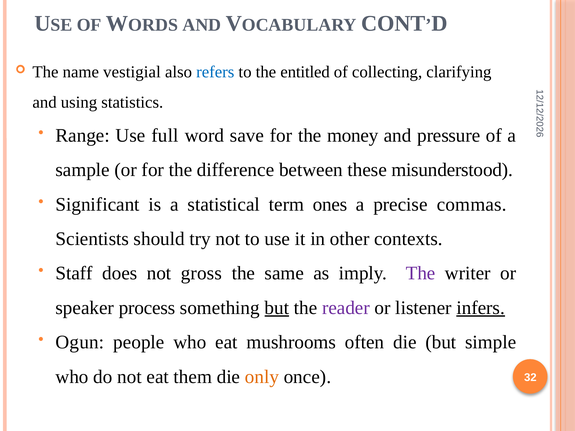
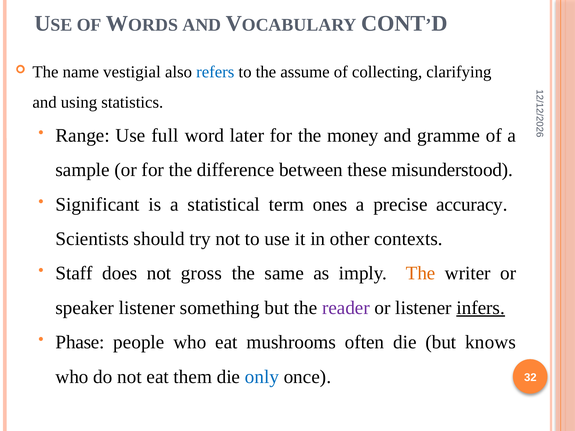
entitled: entitled -> assume
save: save -> later
pressure: pressure -> gramme
commas: commas -> accuracy
The at (421, 273) colour: purple -> orange
speaker process: process -> listener
but at (277, 308) underline: present -> none
Ogun: Ogun -> Phase
simple: simple -> knows
only colour: orange -> blue
